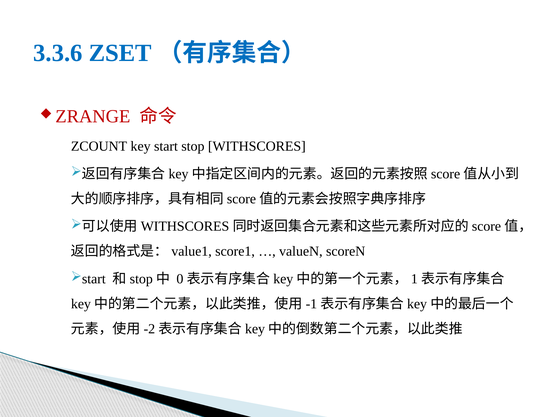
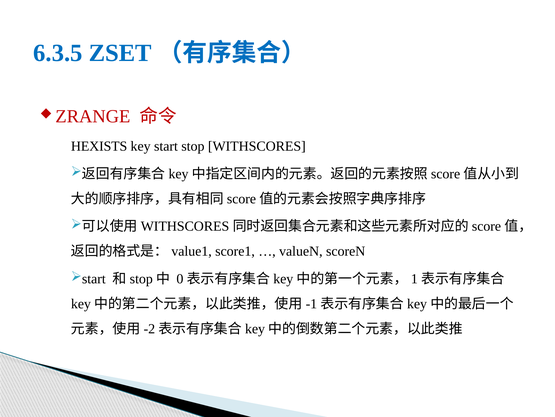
3.3.6: 3.3.6 -> 6.3.5
ZCOUNT: ZCOUNT -> HEXISTS
